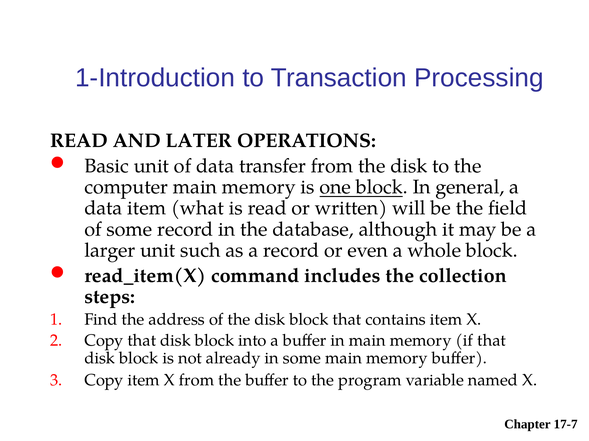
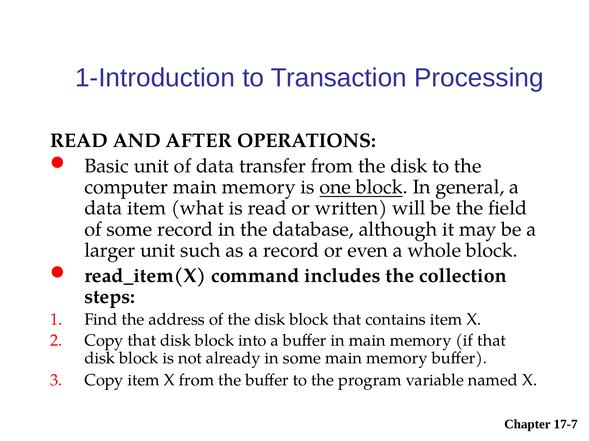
LATER: LATER -> AFTER
